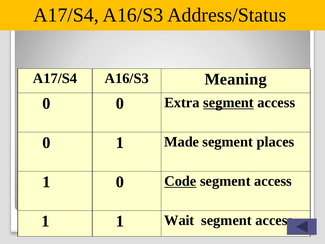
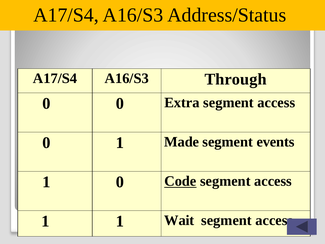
Meaning: Meaning -> Through
segment at (229, 103) underline: present -> none
places: places -> events
